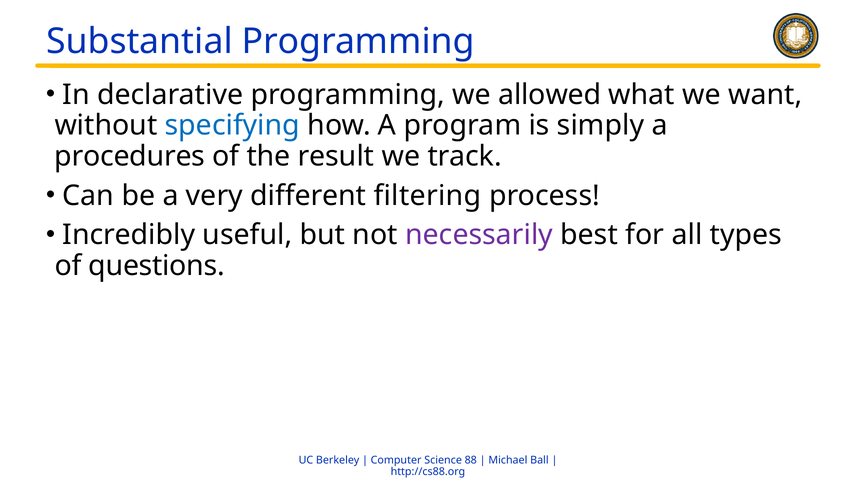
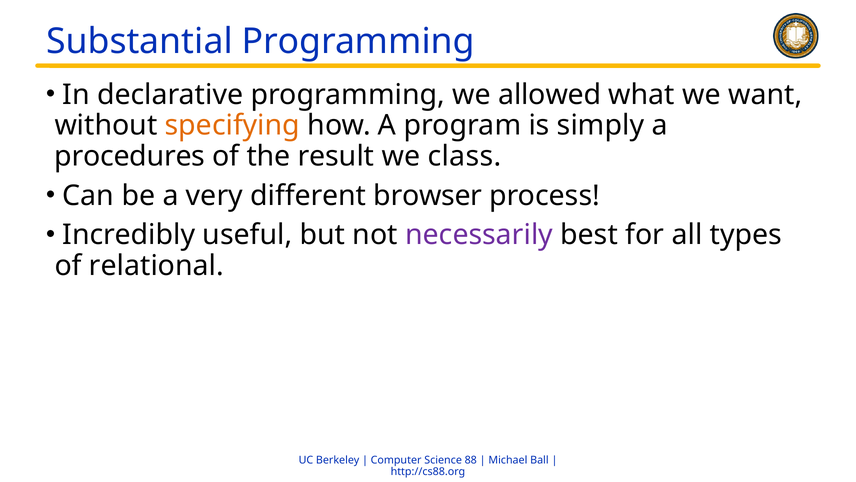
specifying colour: blue -> orange
track: track -> class
filtering: filtering -> browser
questions: questions -> relational
